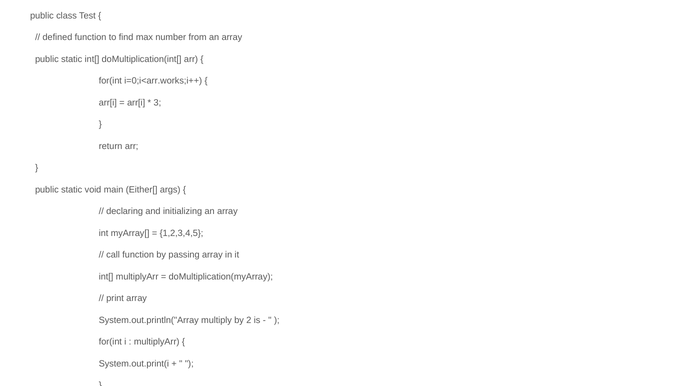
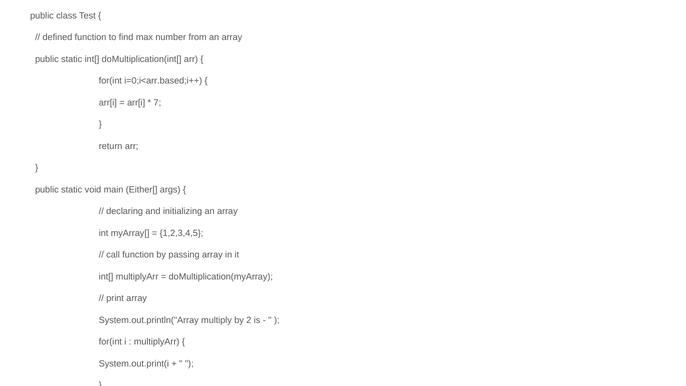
i=0;i<arr.works;i++: i=0;i<arr.works;i++ -> i=0;i<arr.based;i++
3: 3 -> 7
